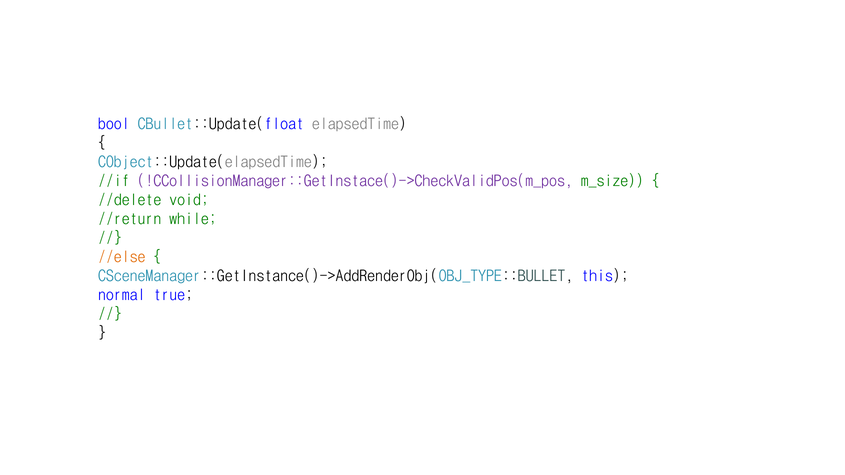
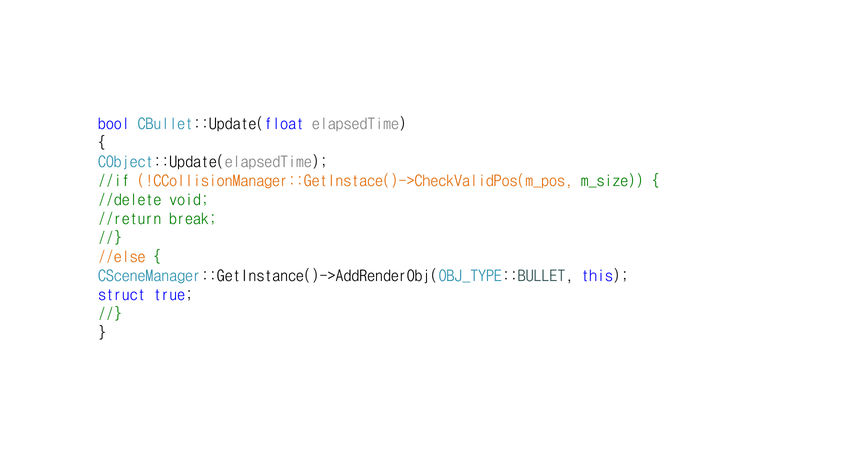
!CCollisionManager::GetInstace()->CheckValidPos(m_pos colour: purple -> orange
while: while -> break
normal: normal -> struct
